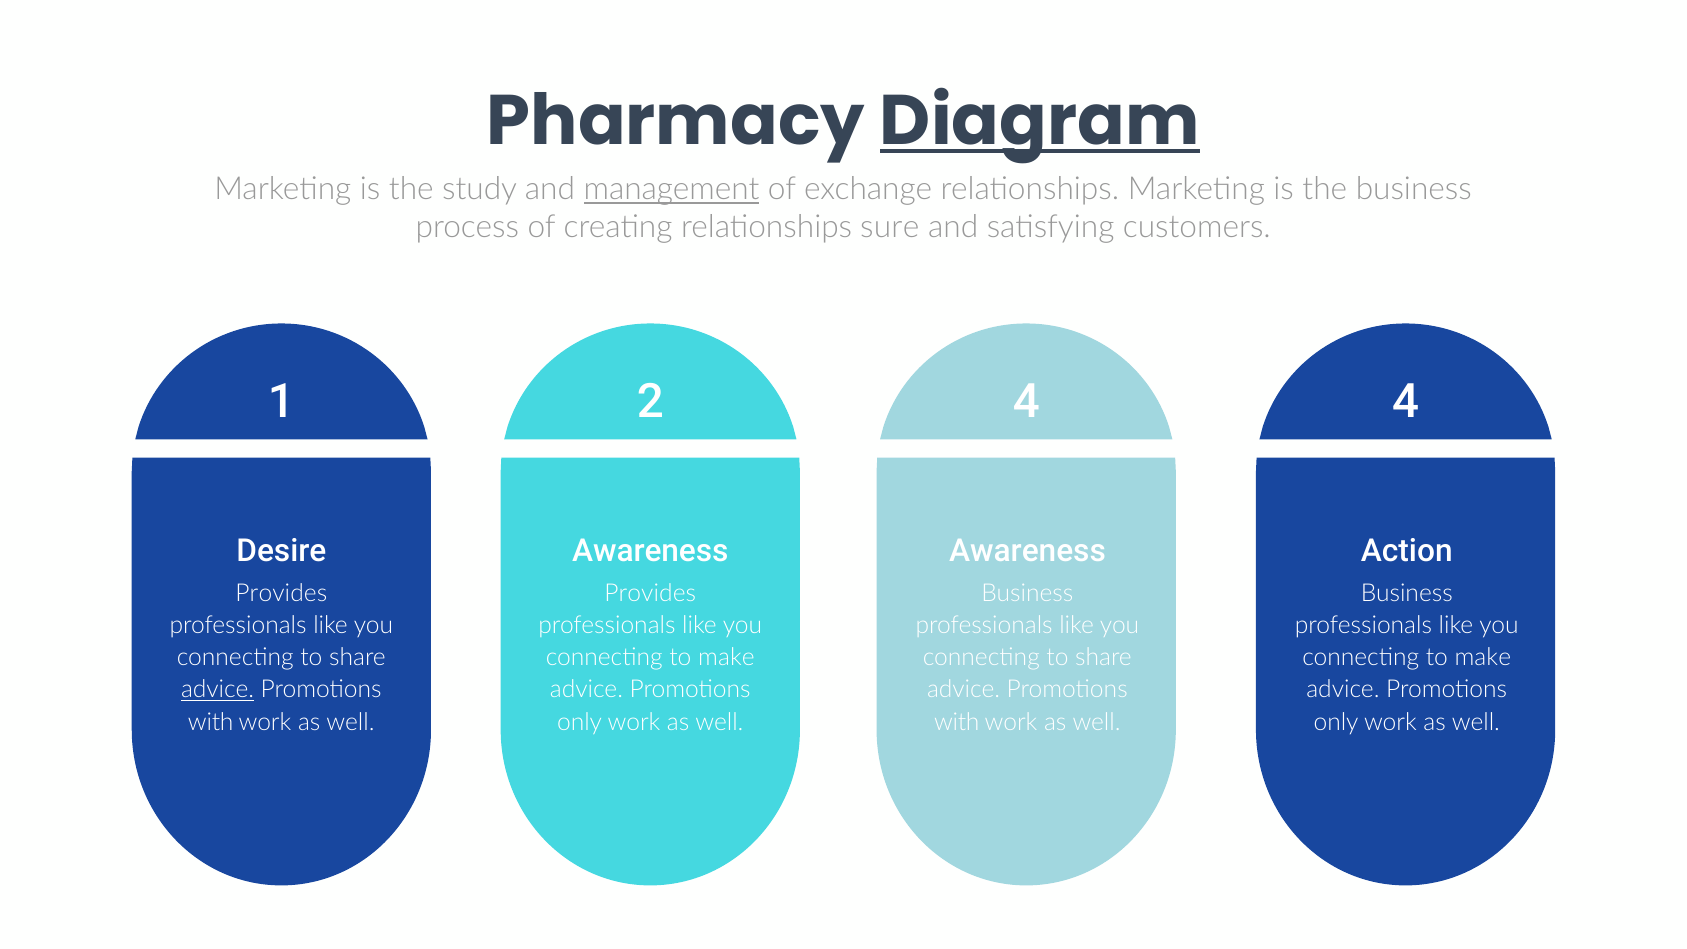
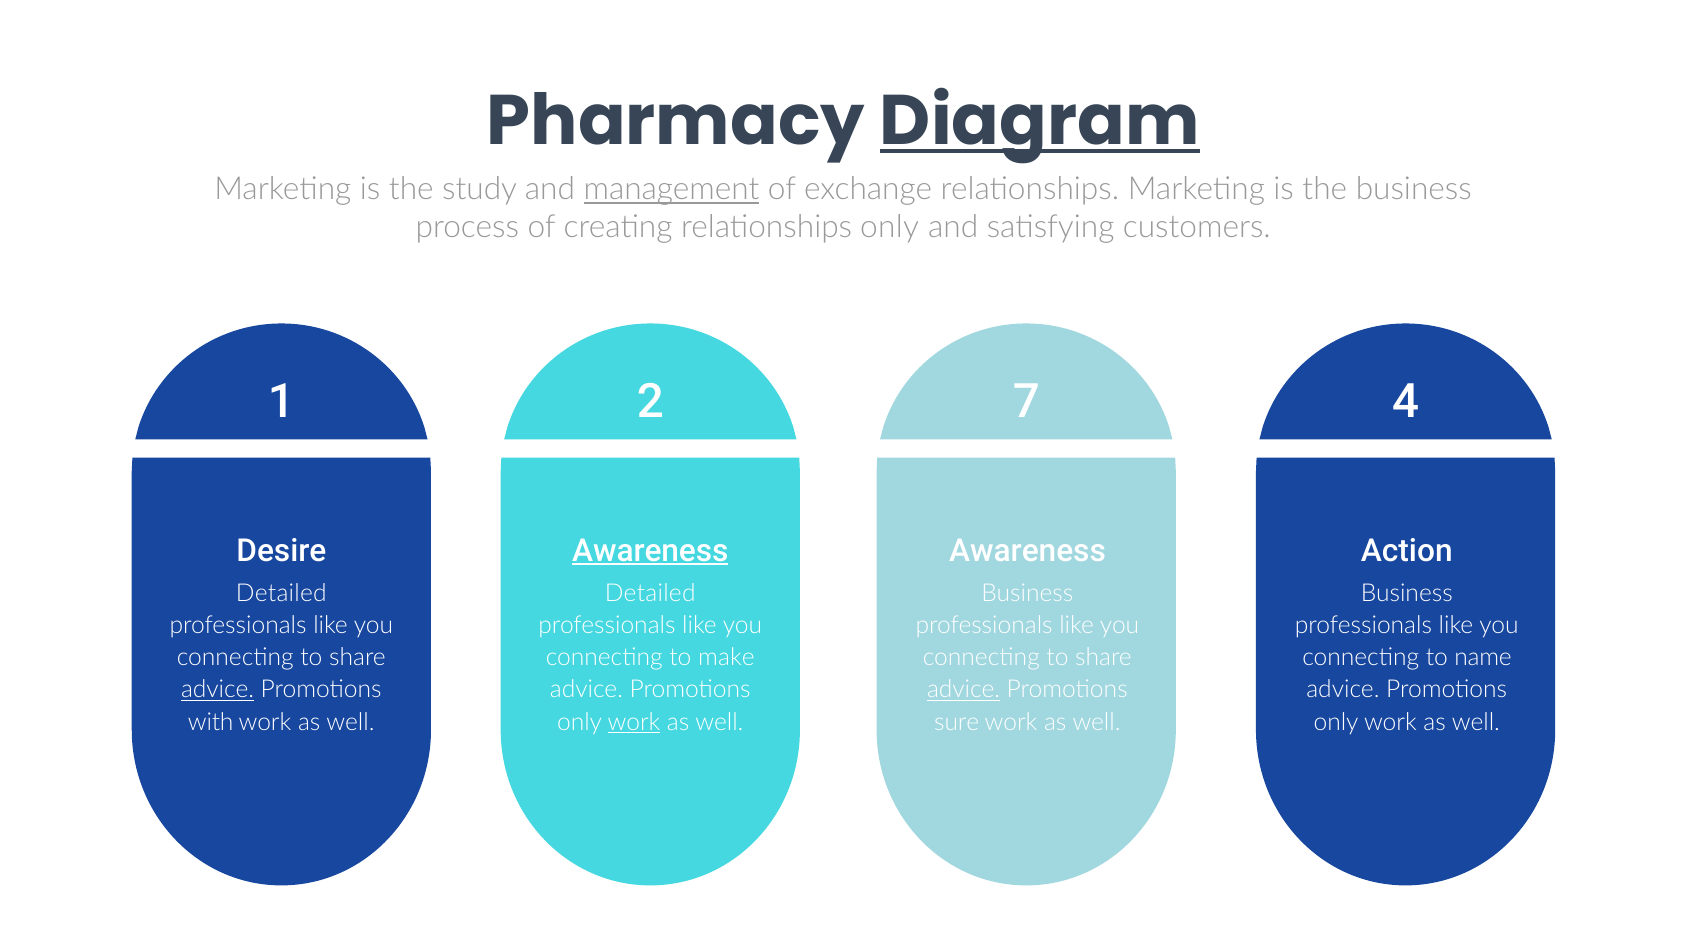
relationships sure: sure -> only
1 4: 4 -> 7
Awareness at (650, 551) underline: none -> present
Provides at (281, 593): Provides -> Detailed
Provides at (650, 593): Provides -> Detailed
make at (1483, 658): make -> name
advice at (964, 690) underline: none -> present
work at (634, 722) underline: none -> present
with at (957, 722): with -> sure
